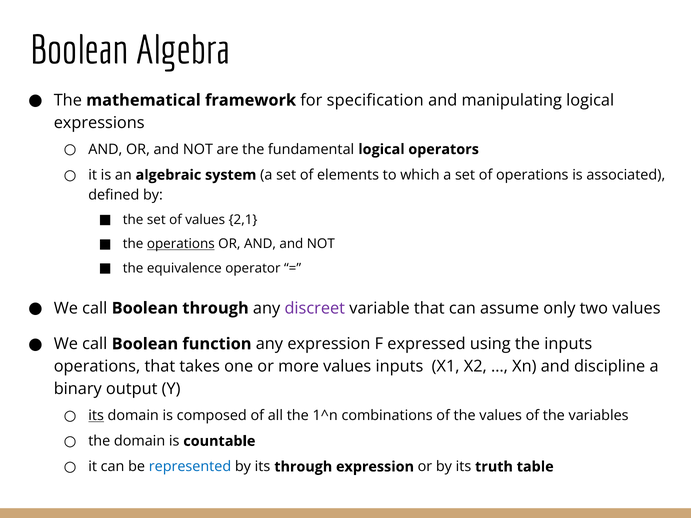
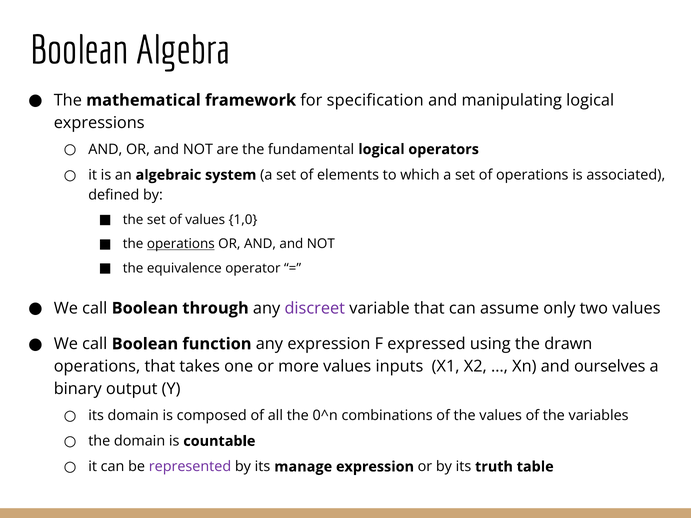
2,1: 2,1 -> 1,0
the inputs: inputs -> drawn
discipline: discipline -> ourselves
its at (96, 416) underline: present -> none
1^n: 1^n -> 0^n
represented colour: blue -> purple
its through: through -> manage
